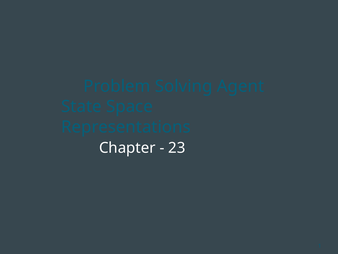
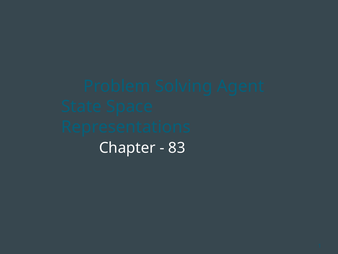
23: 23 -> 83
